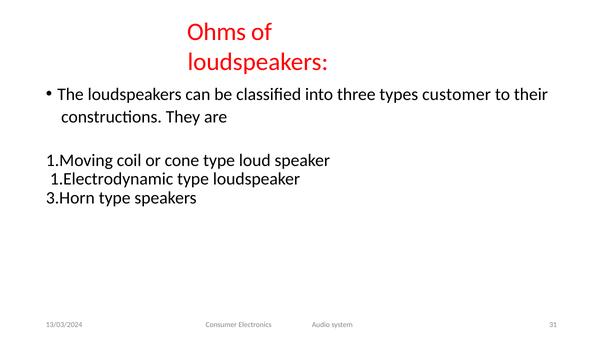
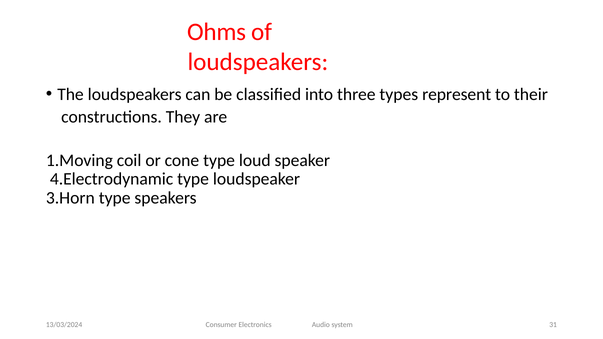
customer: customer -> represent
1.Electrodynamic: 1.Electrodynamic -> 4.Electrodynamic
